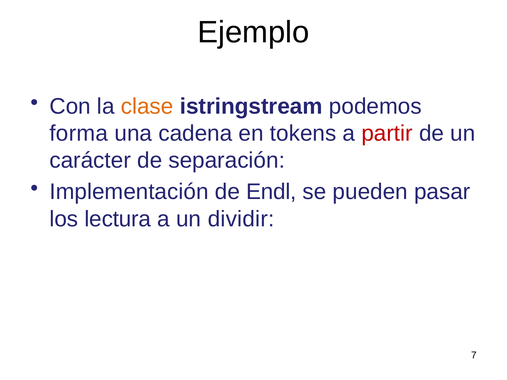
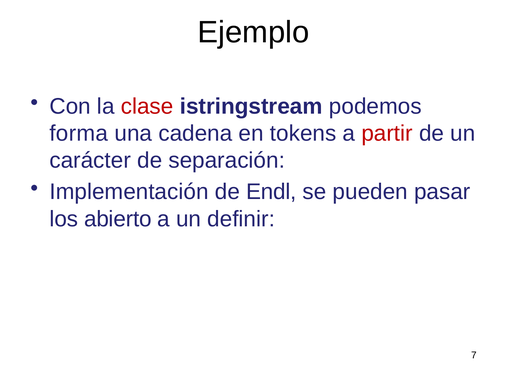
clase colour: orange -> red
lectura: lectura -> abierto
dividir: dividir -> definir
